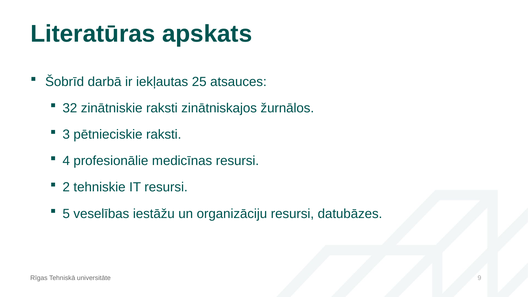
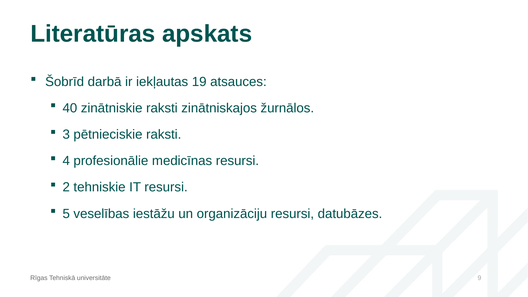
25: 25 -> 19
32: 32 -> 40
